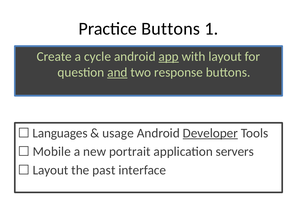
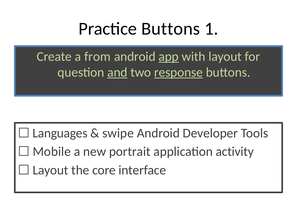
cycle: cycle -> from
response underline: none -> present
usage: usage -> swipe
Developer underline: present -> none
servers: servers -> activity
past: past -> core
